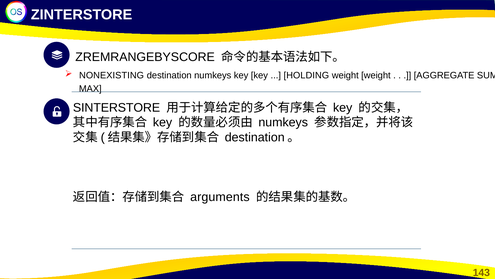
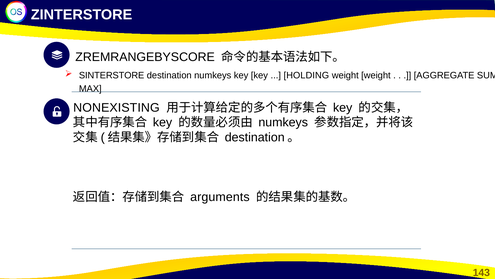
NONEXISTING: NONEXISTING -> SINTERSTORE
SINTERSTORE: SINTERSTORE -> NONEXISTING
